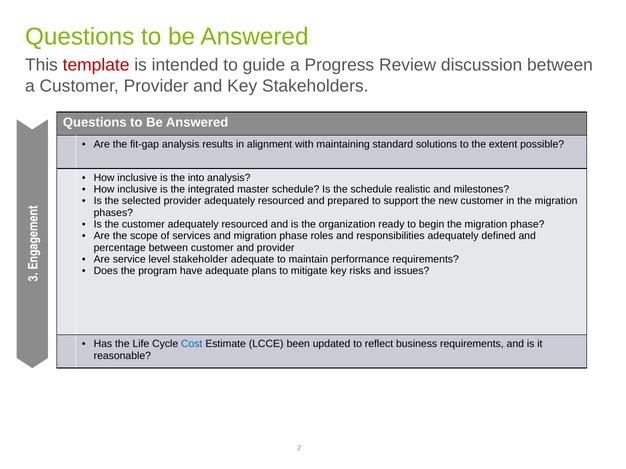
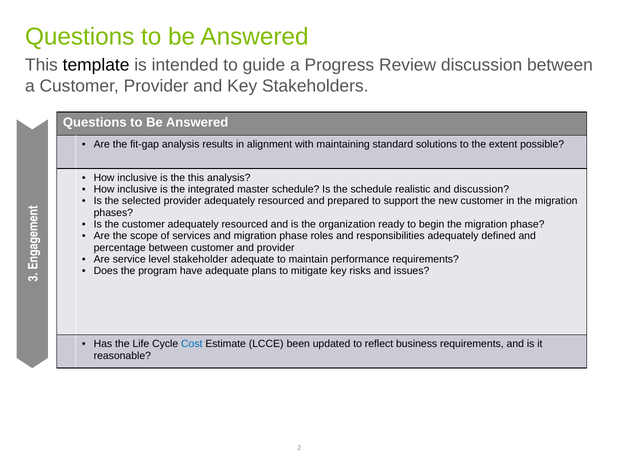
template colour: red -> black
the into: into -> this
and milestones: milestones -> discussion
